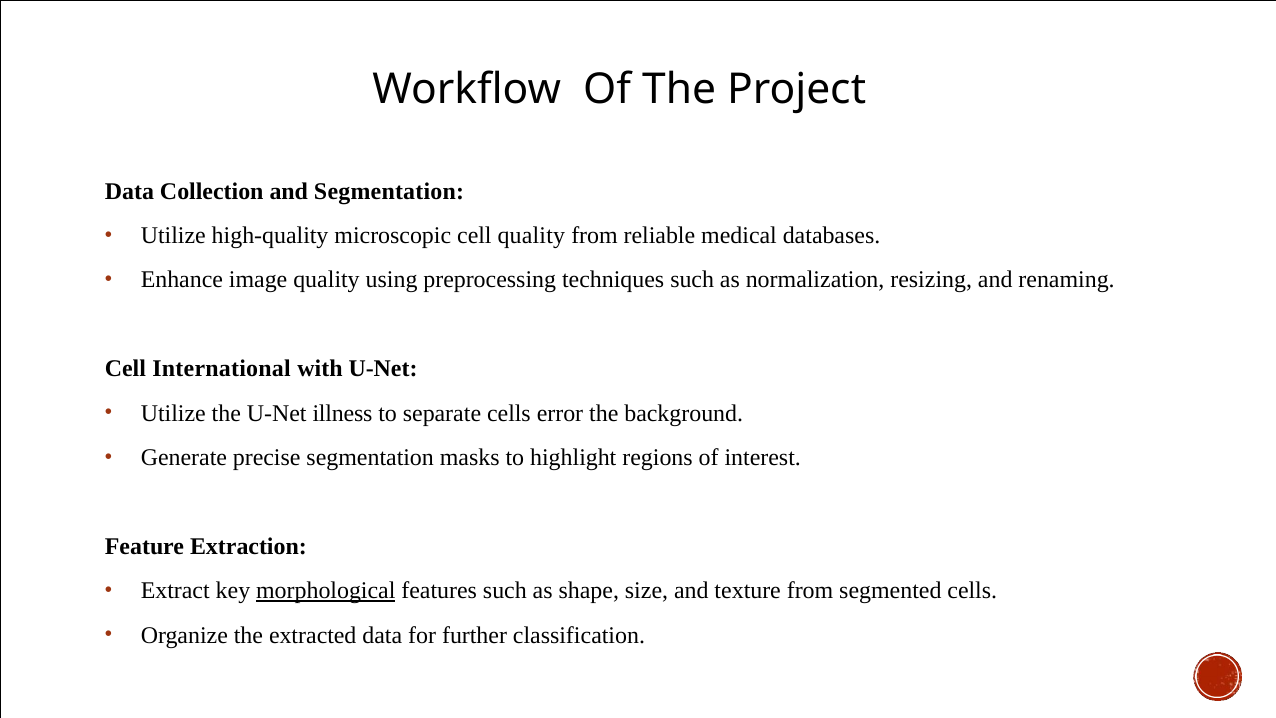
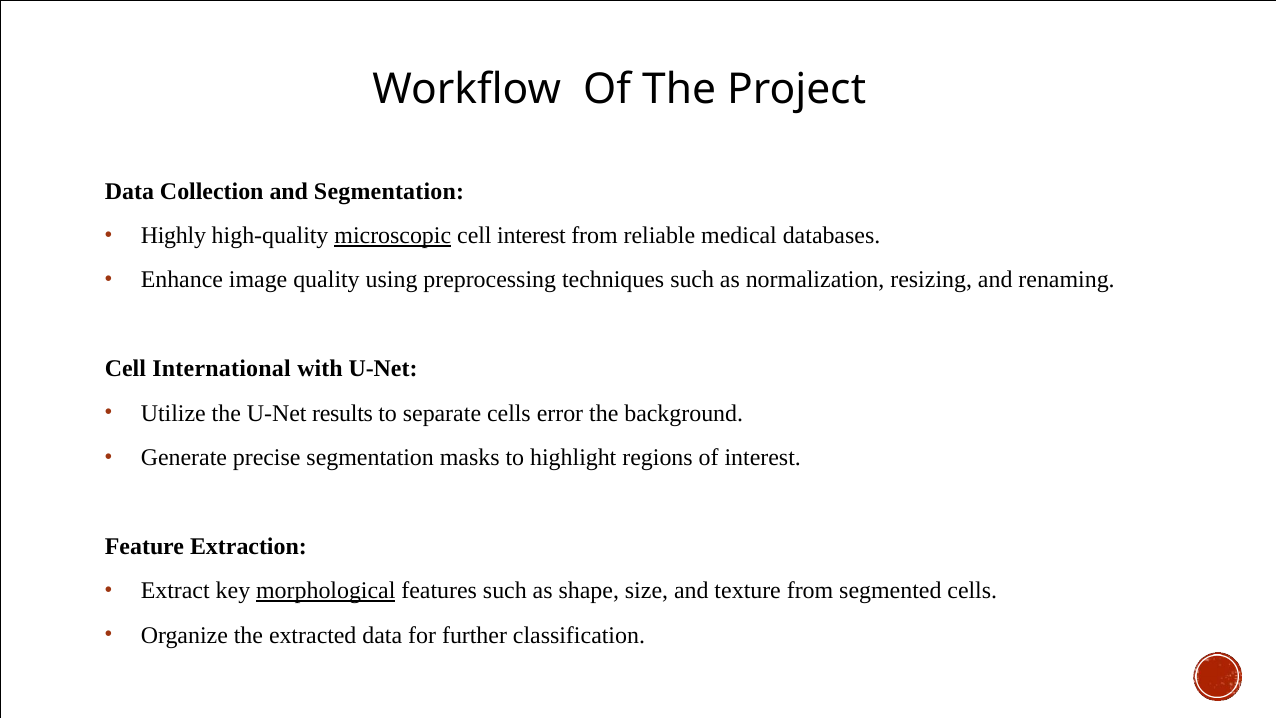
Utilize at (173, 236): Utilize -> Highly
microscopic underline: none -> present
cell quality: quality -> interest
illness: illness -> results
